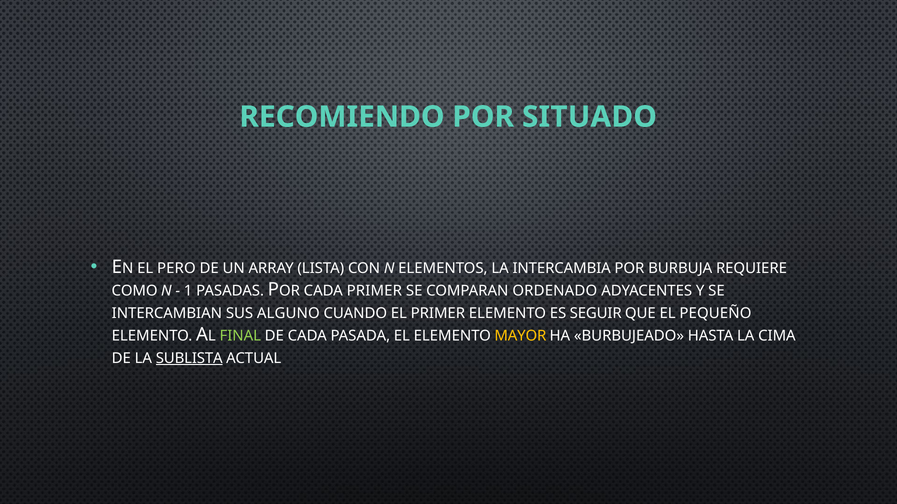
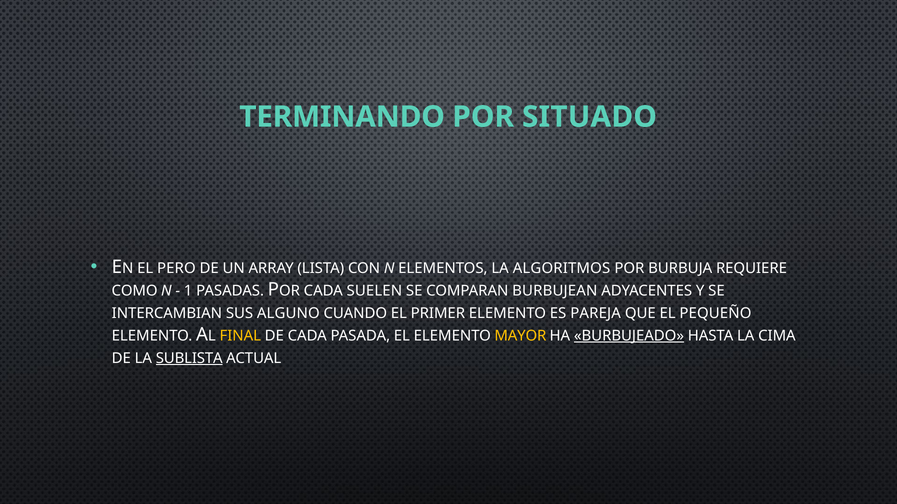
RECOMIENDO: RECOMIENDO -> TERMINANDO
INTERCAMBIA: INTERCAMBIA -> ALGORITMOS
CADA PRIMER: PRIMER -> SUELEN
ORDENADO: ORDENADO -> BURBUJEAN
SEGUIR: SEGUIR -> PAREJA
FINAL colour: light green -> yellow
BURBUJEADO underline: none -> present
